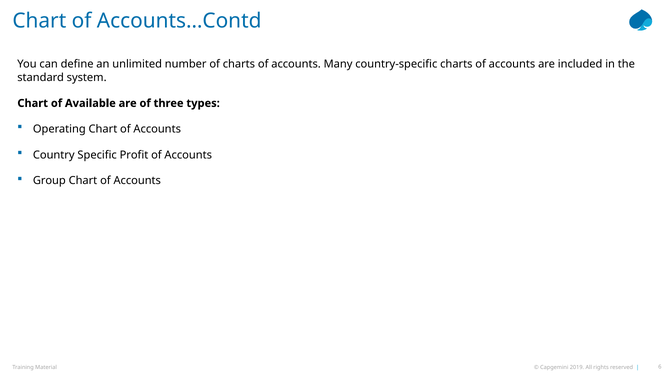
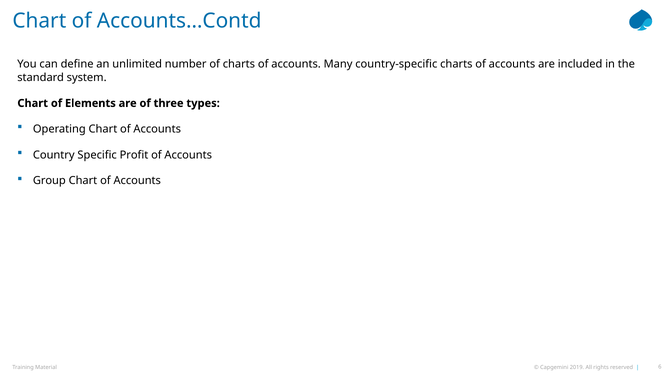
Available: Available -> Elements
